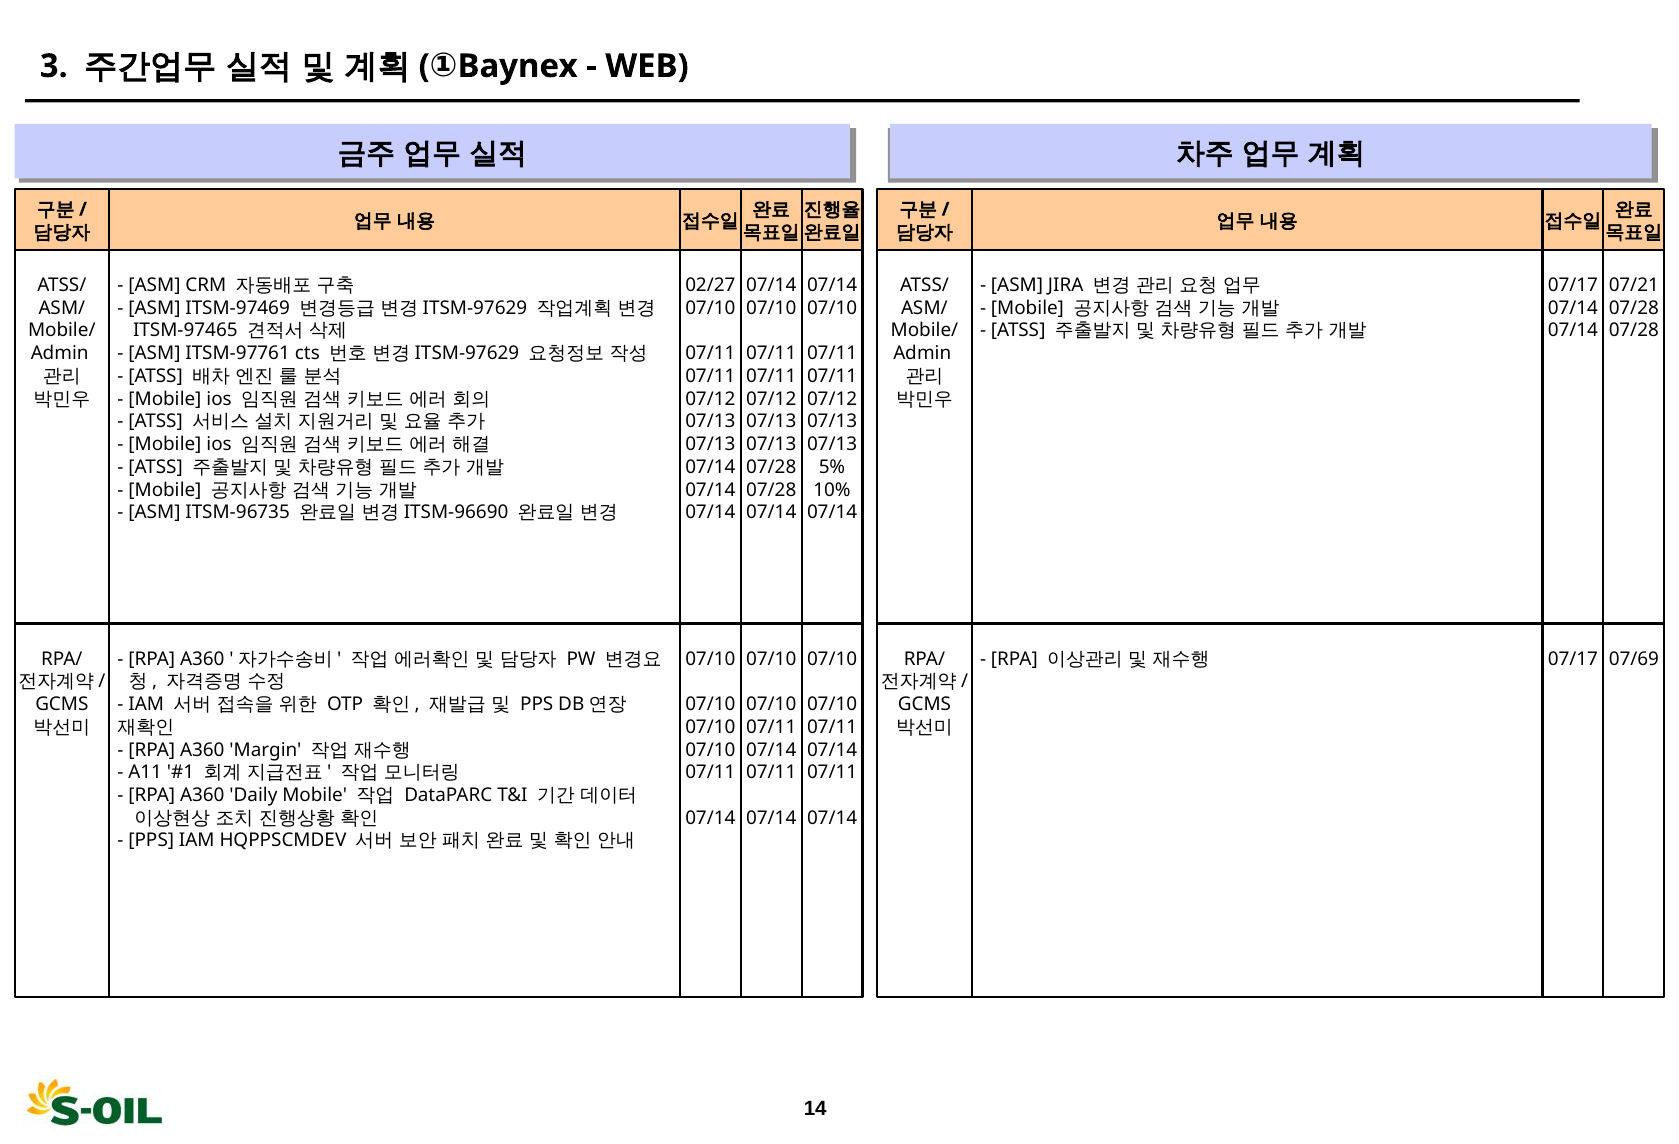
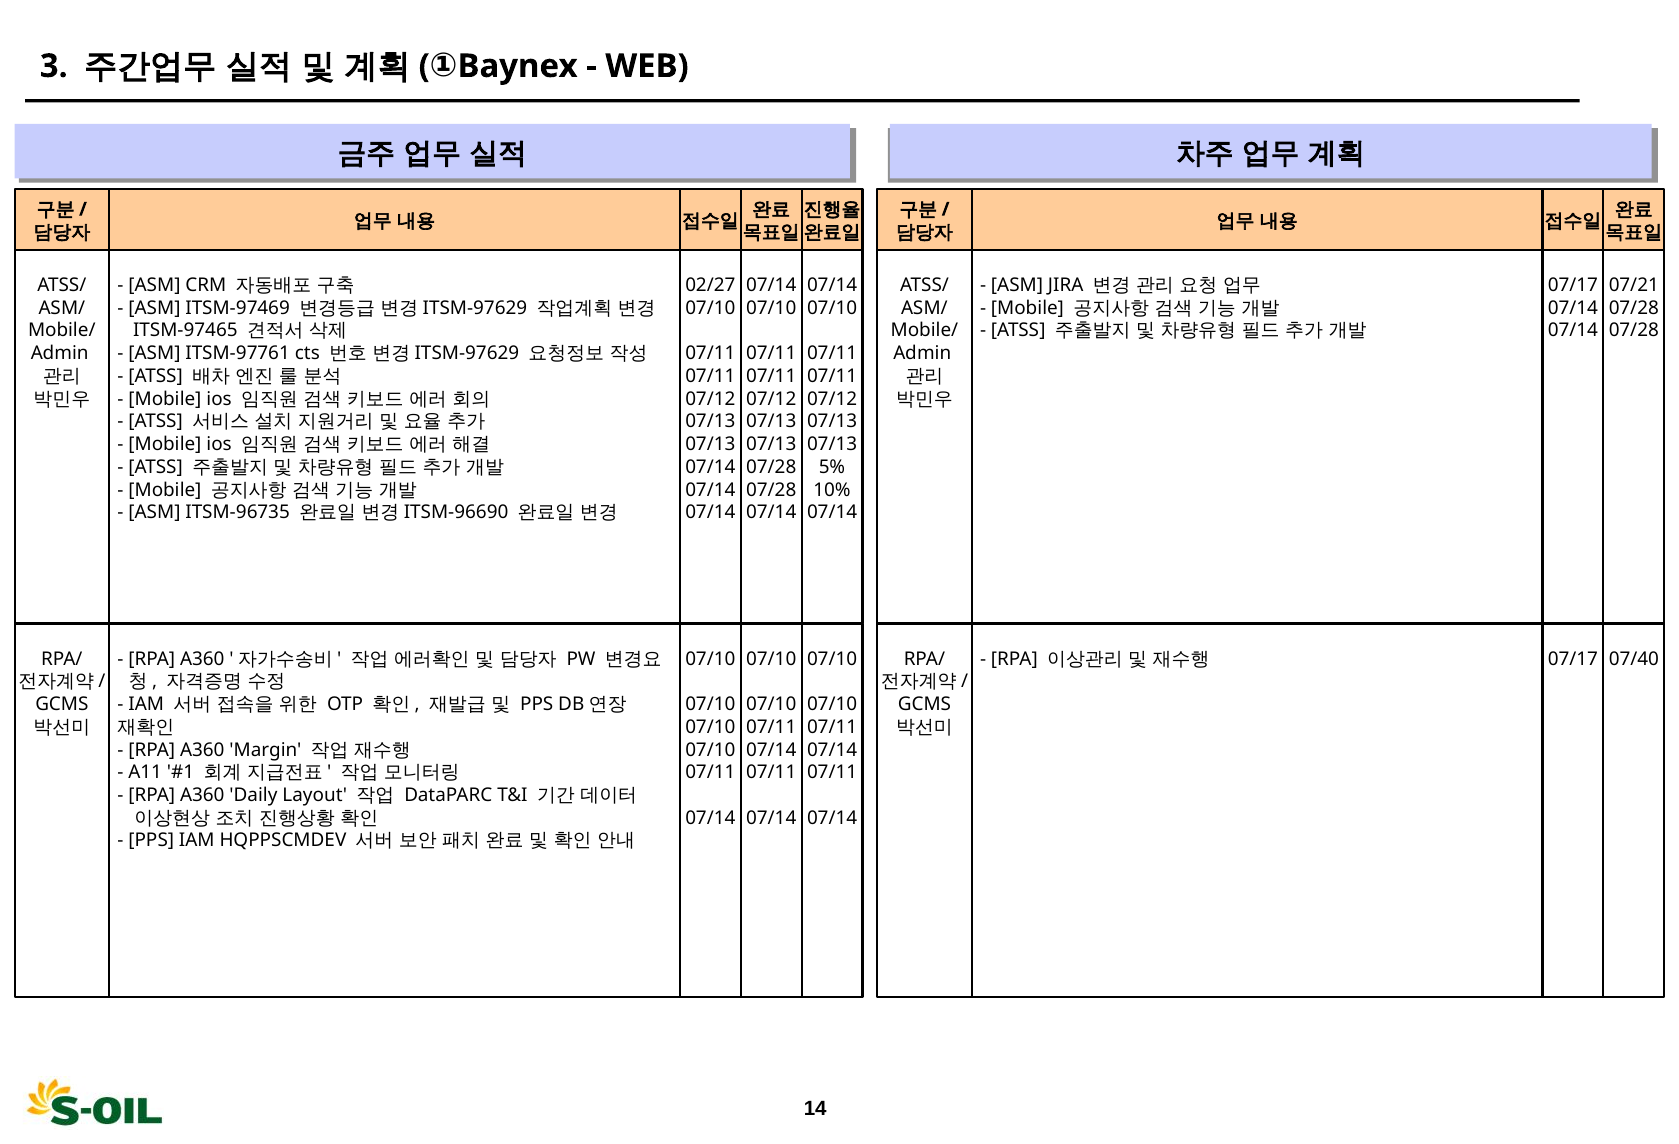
07/69: 07/69 -> 07/40
Daily Mobile: Mobile -> Layout
